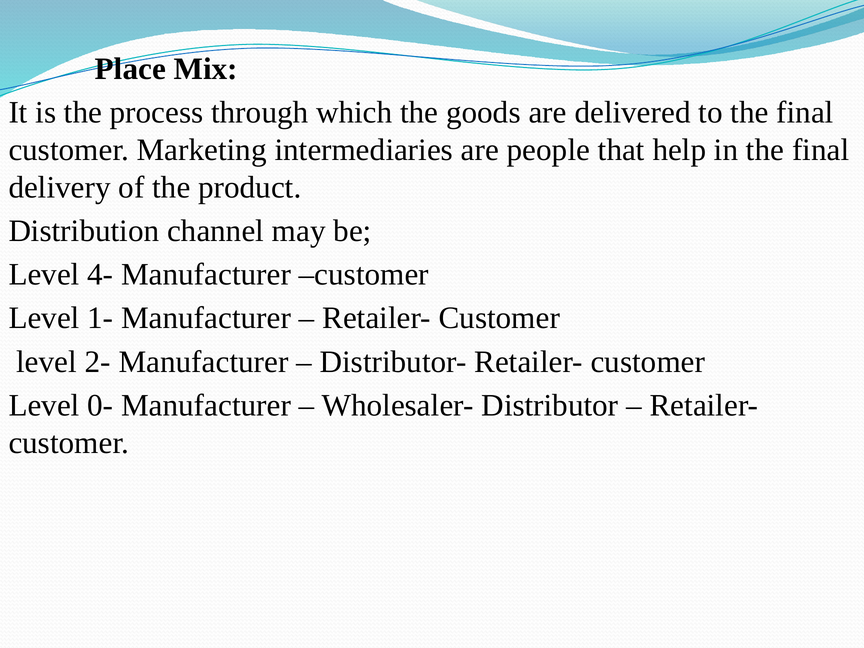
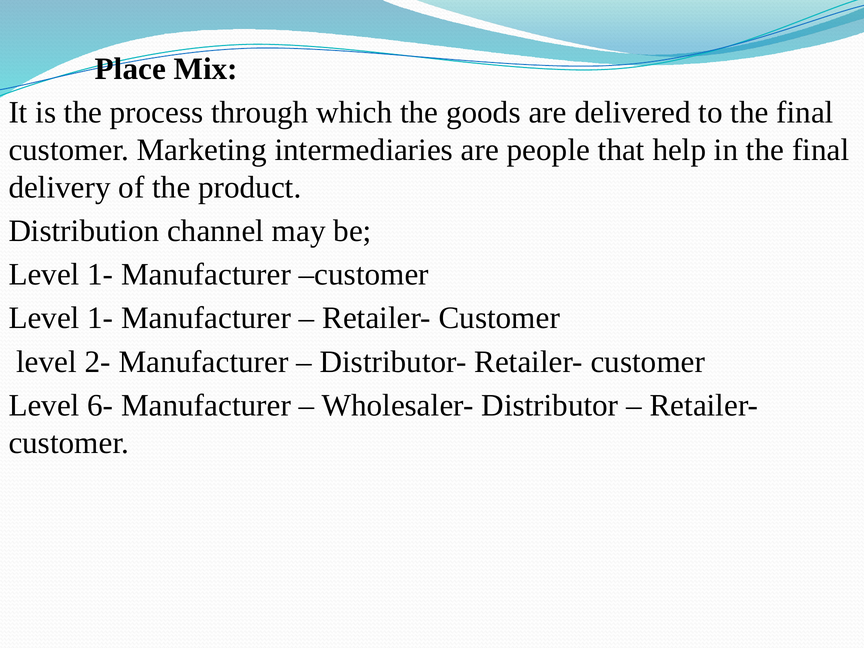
4- at (100, 275): 4- -> 1-
0-: 0- -> 6-
